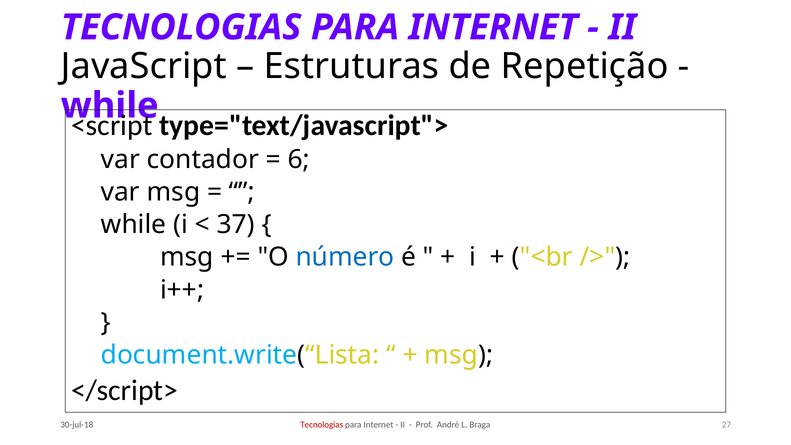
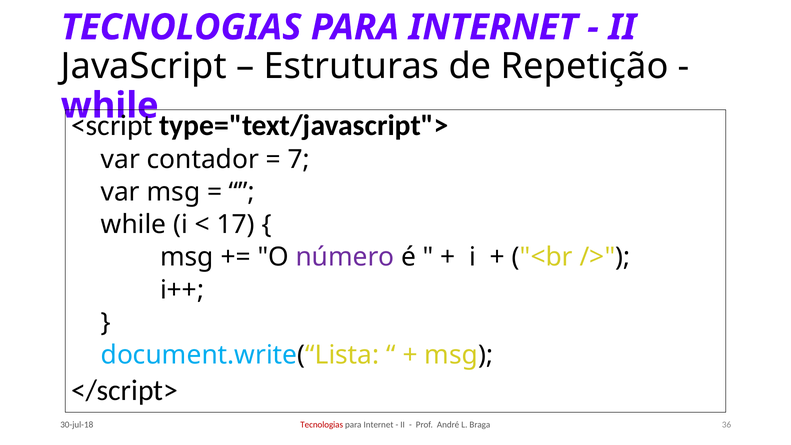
6: 6 -> 7
37: 37 -> 17
número colour: blue -> purple
27: 27 -> 36
